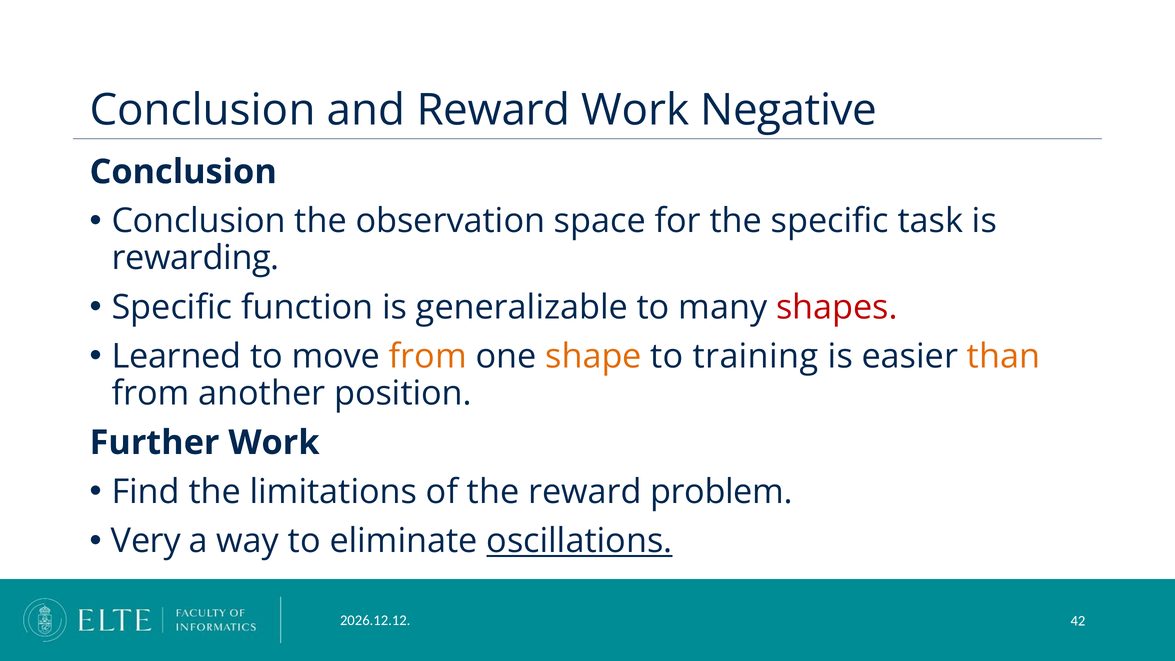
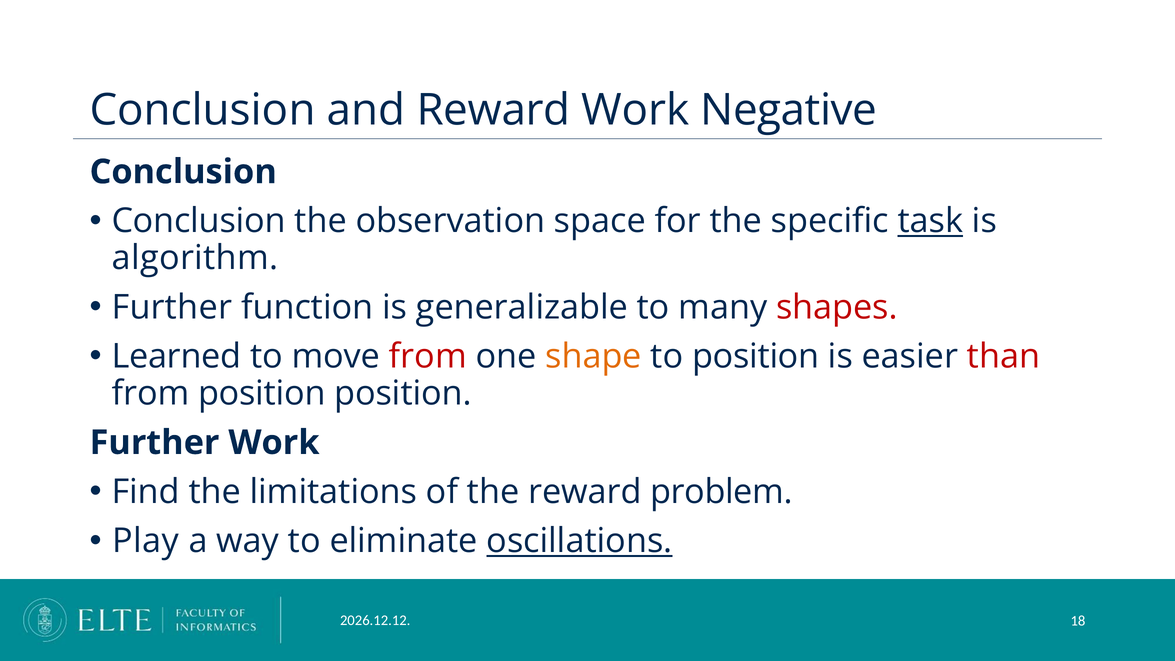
task underline: none -> present
rewarding: rewarding -> algorithm
Specific at (172, 307): Specific -> Further
from at (428, 356) colour: orange -> red
to training: training -> position
than colour: orange -> red
from another: another -> position
Very: Very -> Play
42: 42 -> 18
